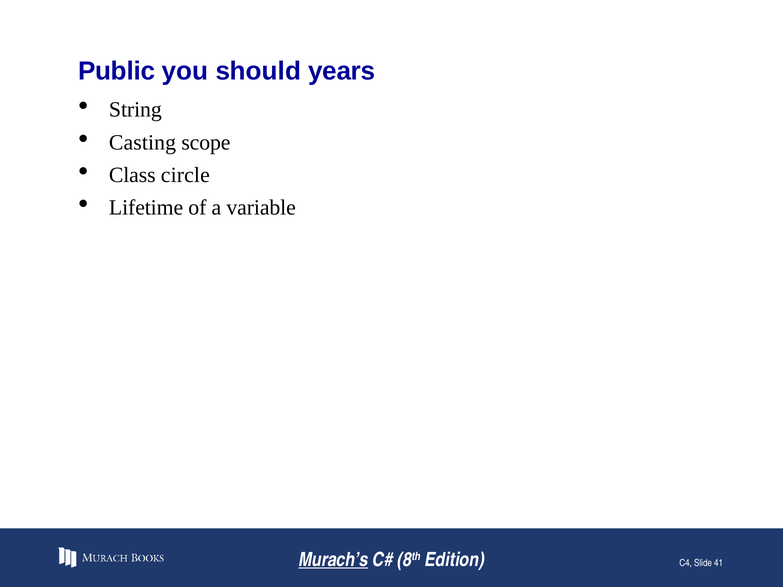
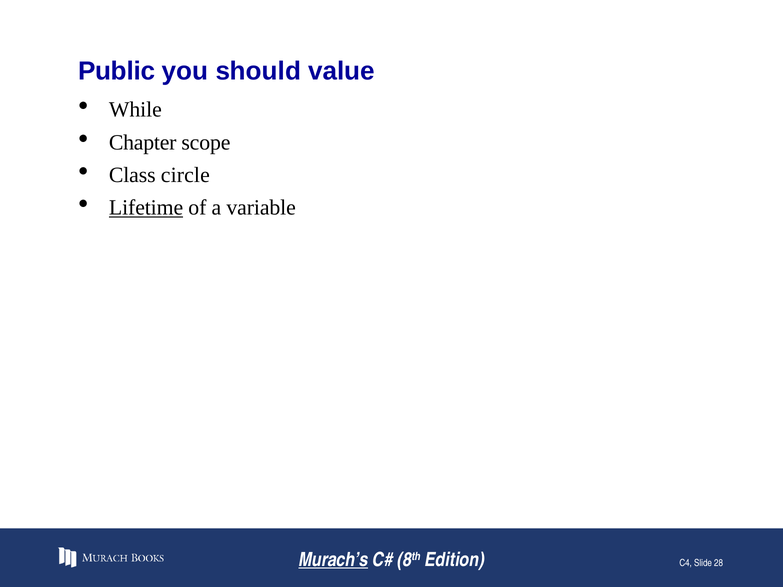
years: years -> value
String: String -> While
Casting: Casting -> Chapter
Lifetime underline: none -> present
41: 41 -> 28
